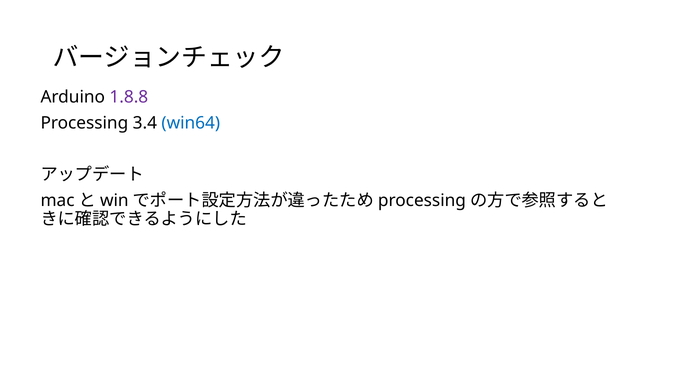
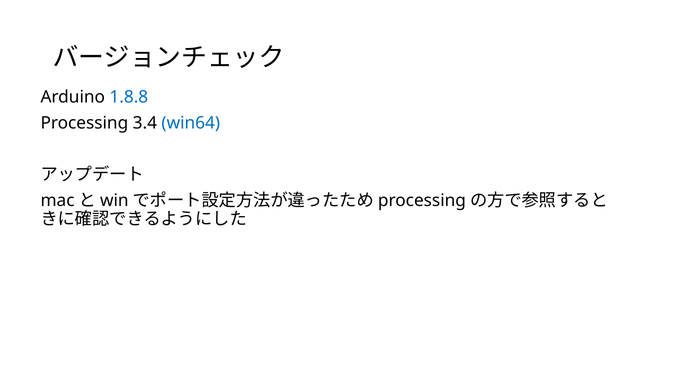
1.8.8 colour: purple -> blue
